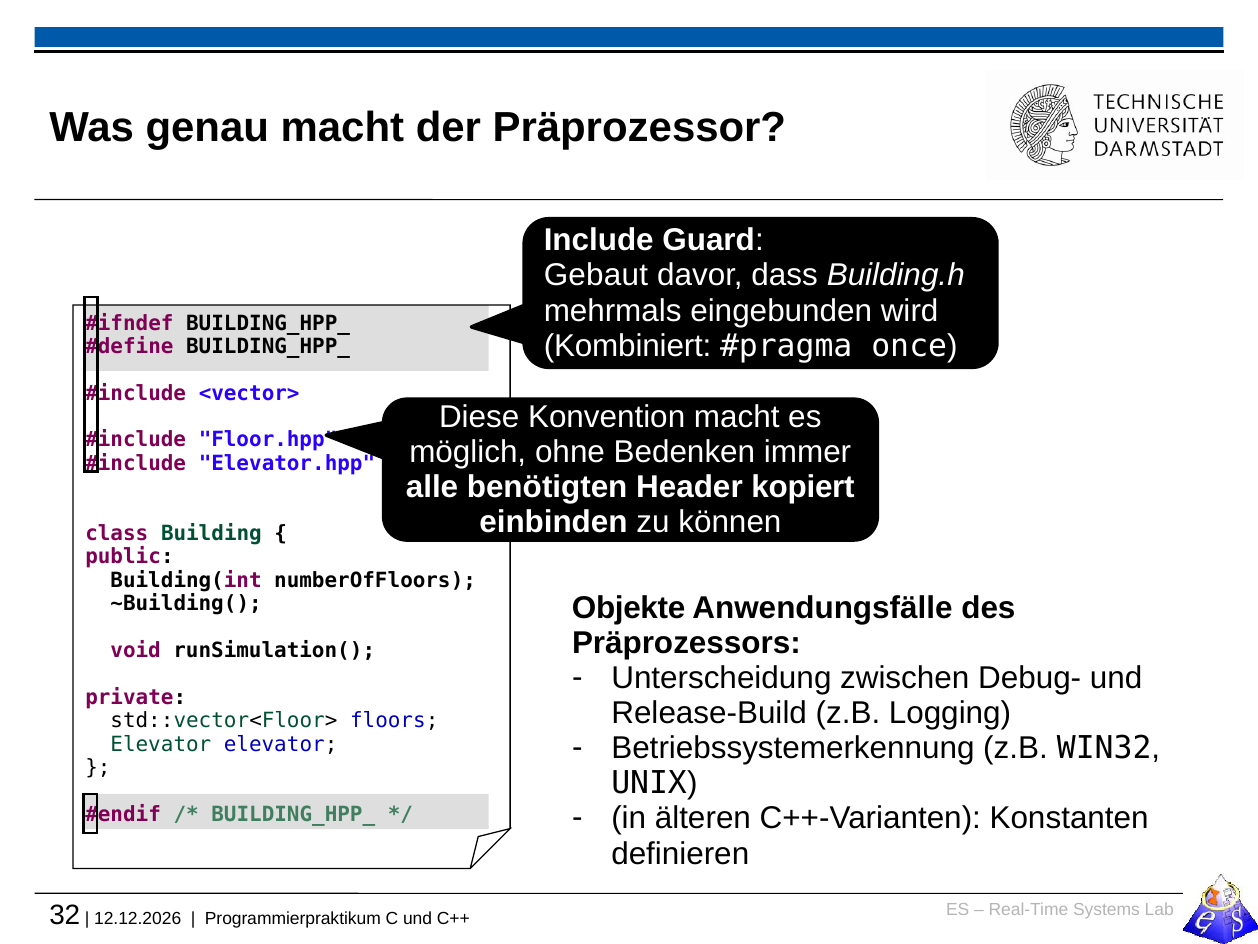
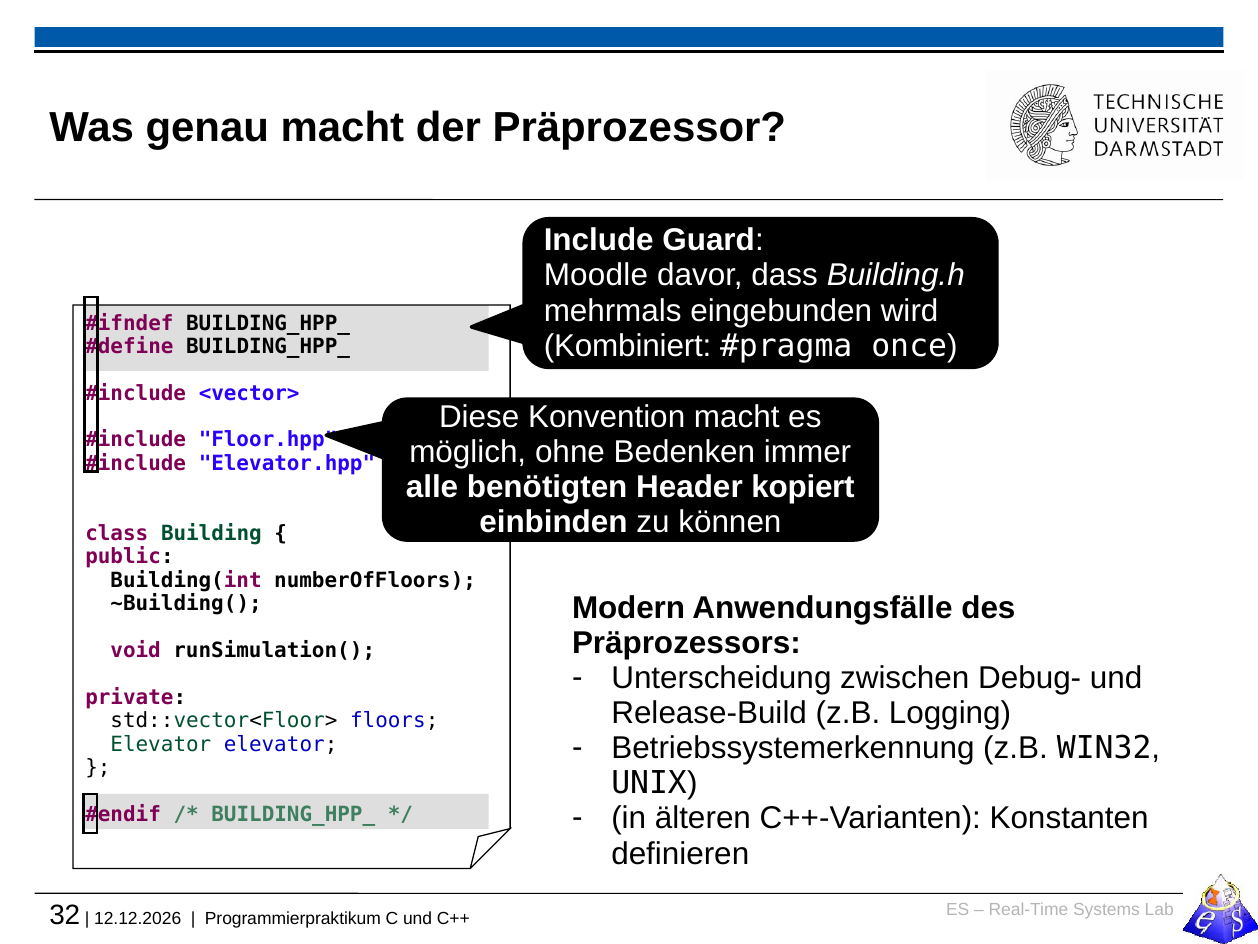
Gebaut: Gebaut -> Moodle
Objekte: Objekte -> Modern
